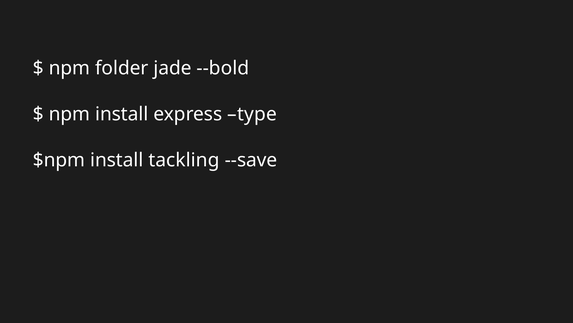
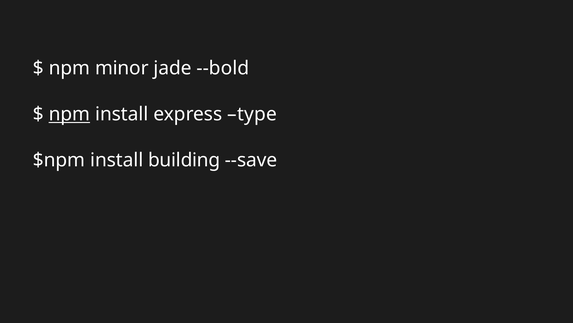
folder: folder -> minor
npm at (69, 114) underline: none -> present
tackling: tackling -> building
